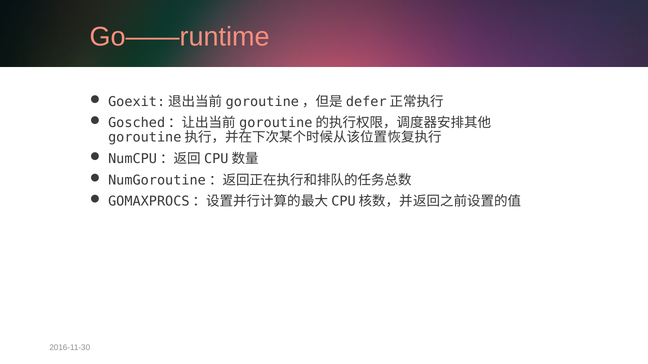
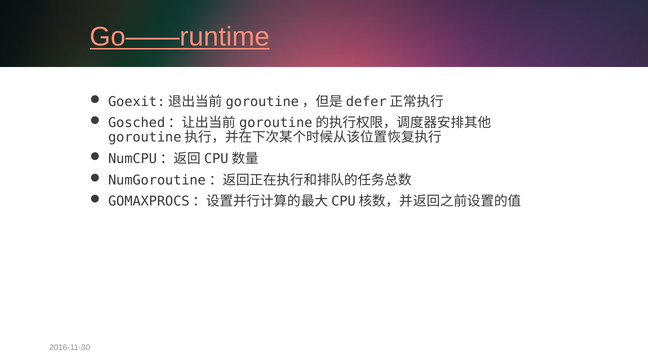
Go——runtime underline: none -> present
